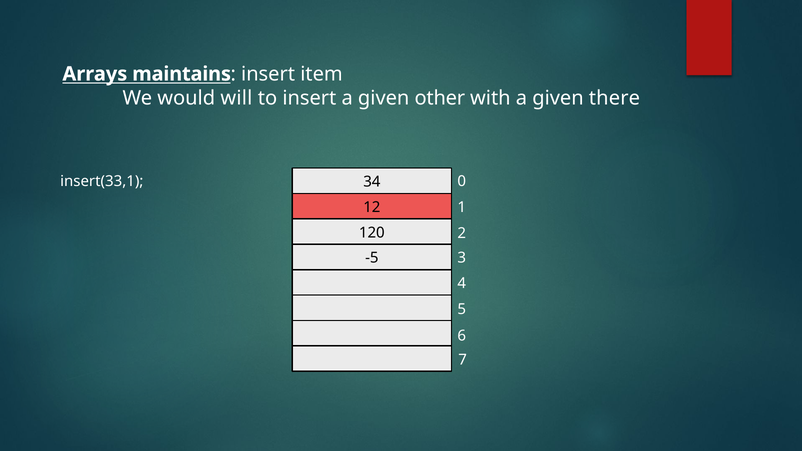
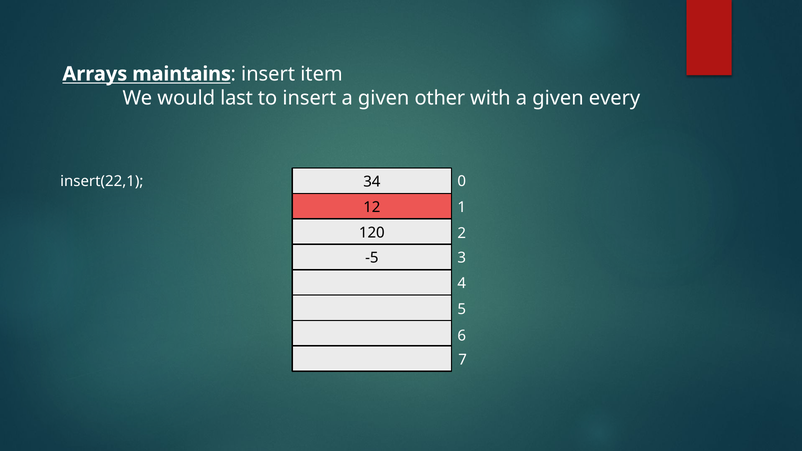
will: will -> last
there: there -> every
insert(33,1: insert(33,1 -> insert(22,1
